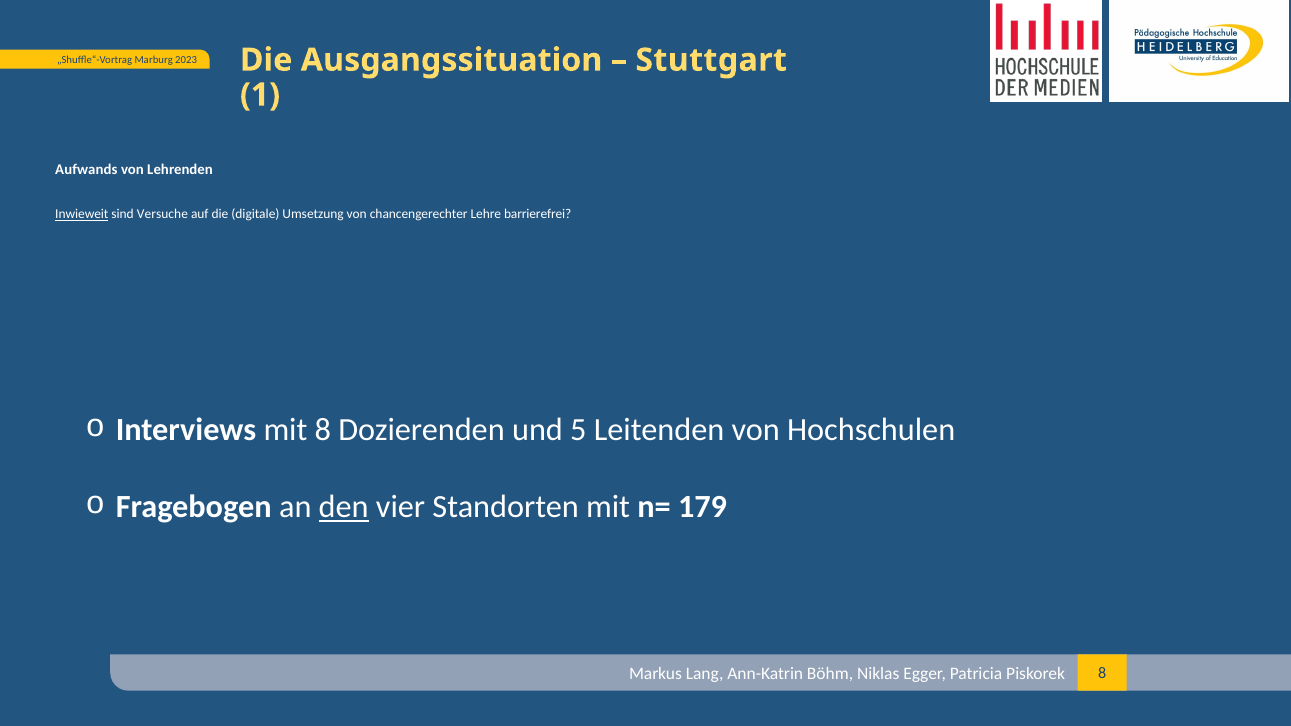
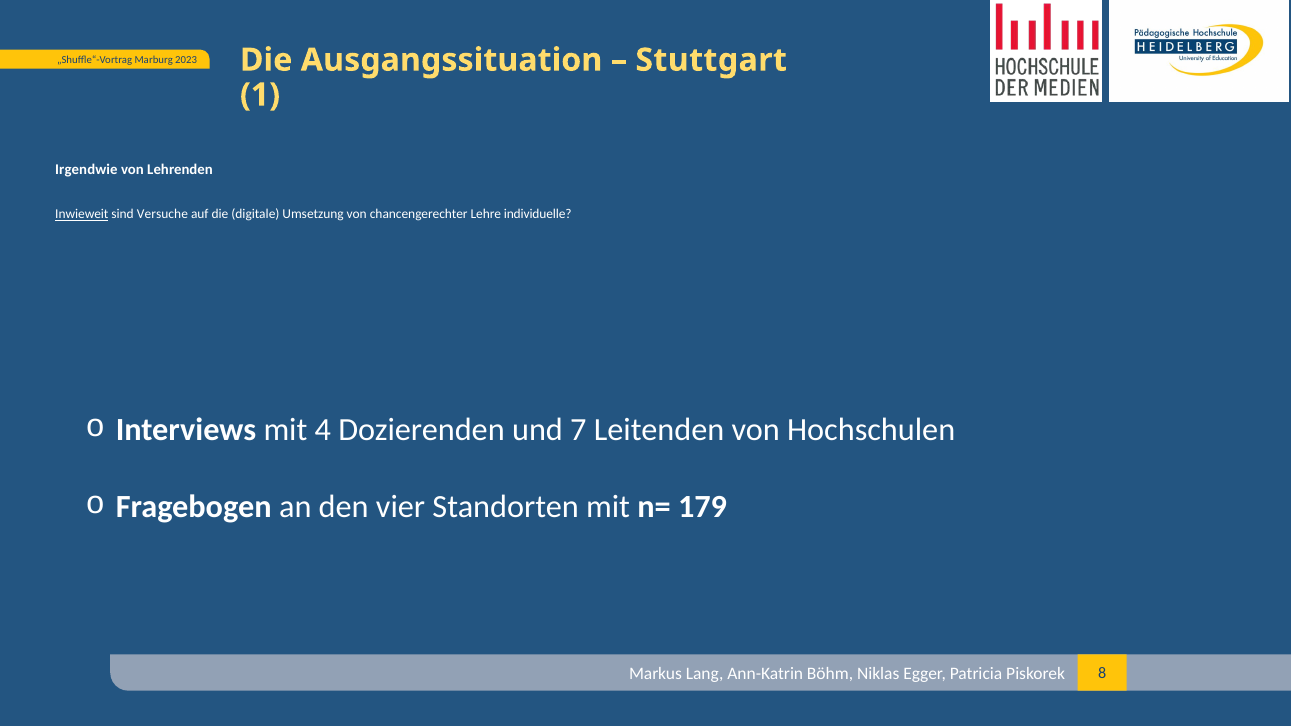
Aufwands: Aufwands -> Irgendwie
barrierefrei: barrierefrei -> individuelle
mit 8: 8 -> 4
5: 5 -> 7
den underline: present -> none
